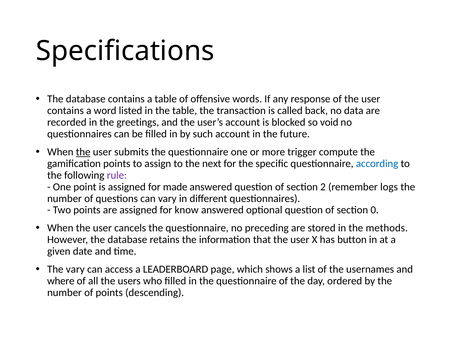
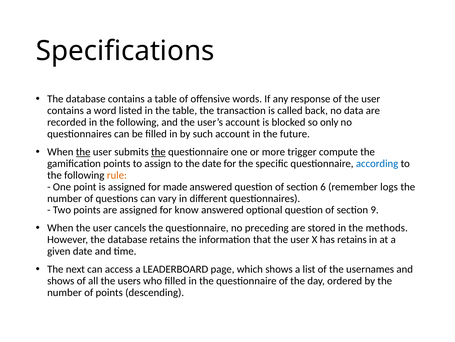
in the greetings: greetings -> following
void: void -> only
the at (158, 152) underline: none -> present
the next: next -> date
rule colour: purple -> orange
2: 2 -> 6
0: 0 -> 9
has button: button -> retains
The vary: vary -> next
where at (61, 280): where -> shows
